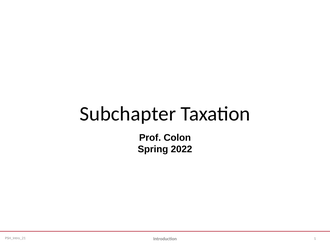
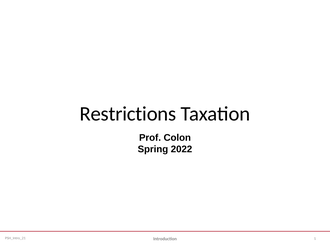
Subchapter: Subchapter -> Restrictions
